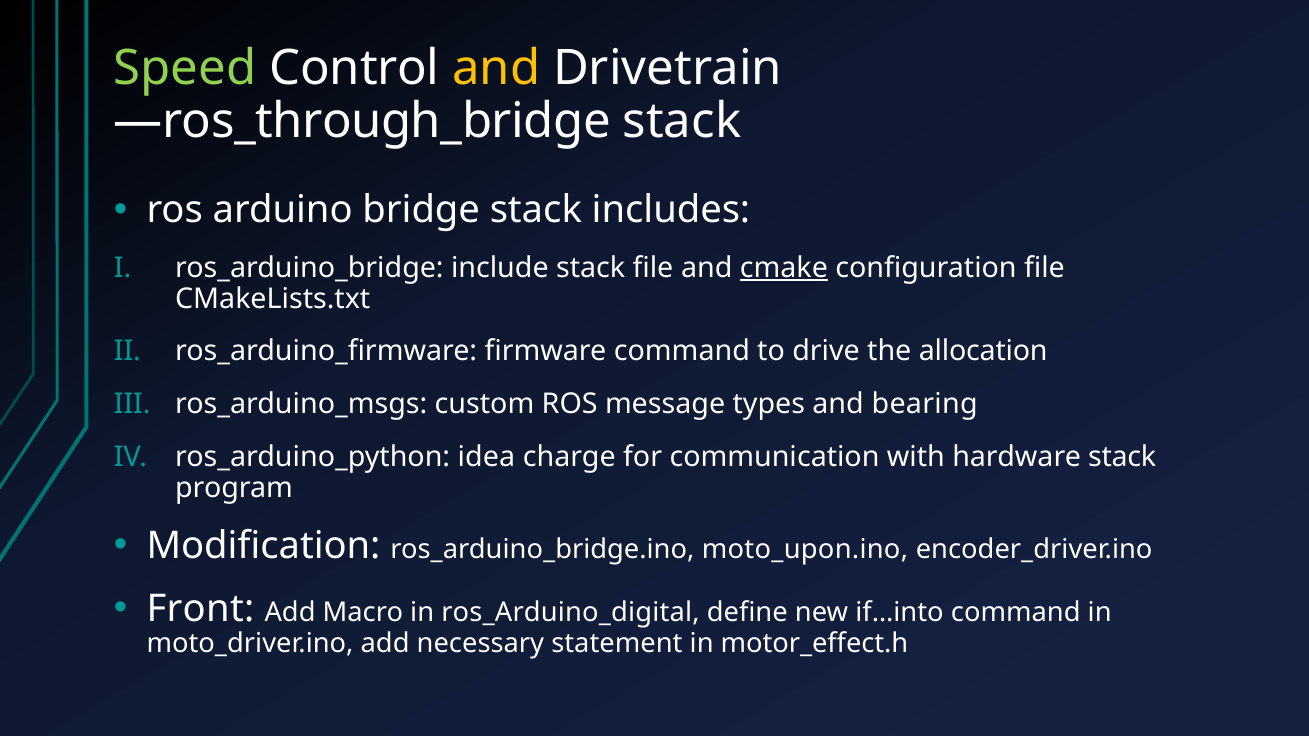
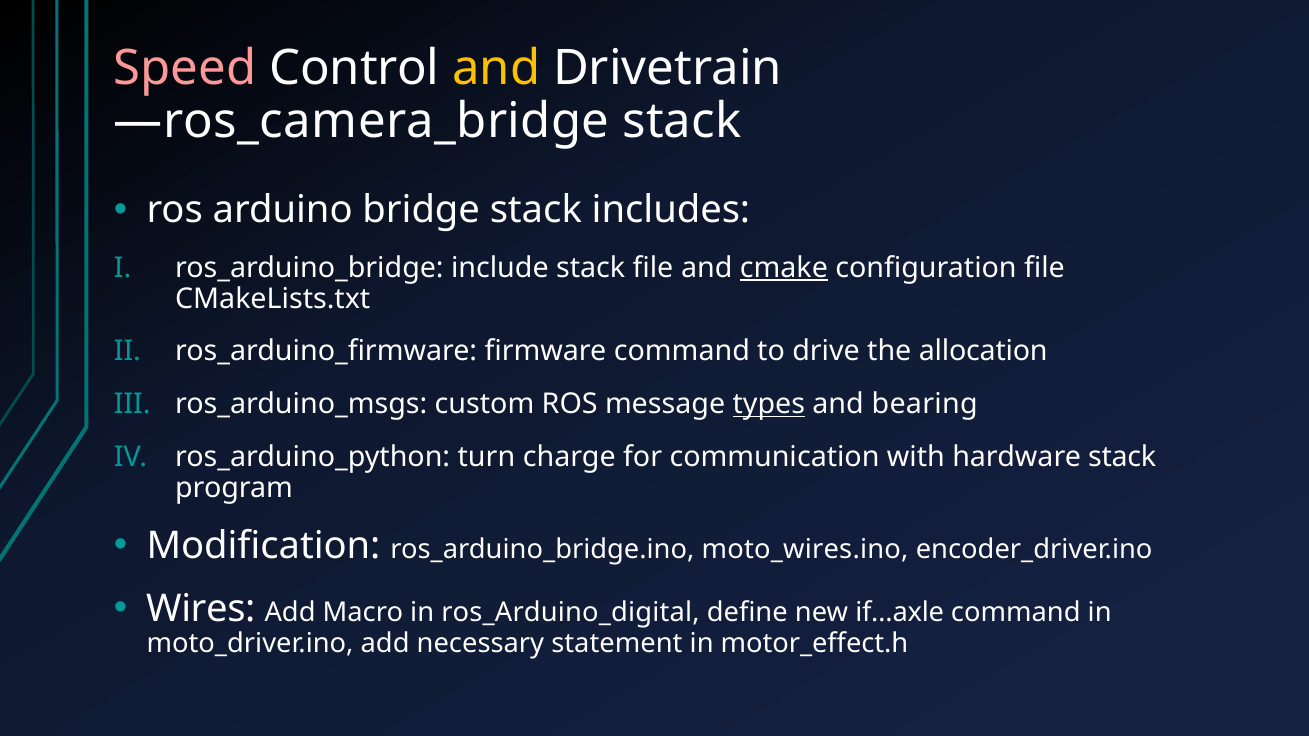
Speed colour: light green -> pink
—ros_through_bridge: —ros_through_bridge -> —ros_camera_bridge
types underline: none -> present
idea: idea -> turn
moto_upon.ino: moto_upon.ino -> moto_wires.ino
Front: Front -> Wires
if…into: if…into -> if…axle
